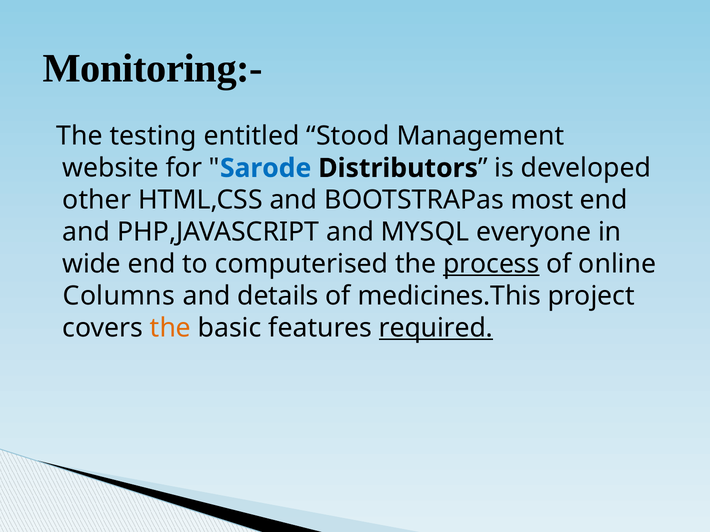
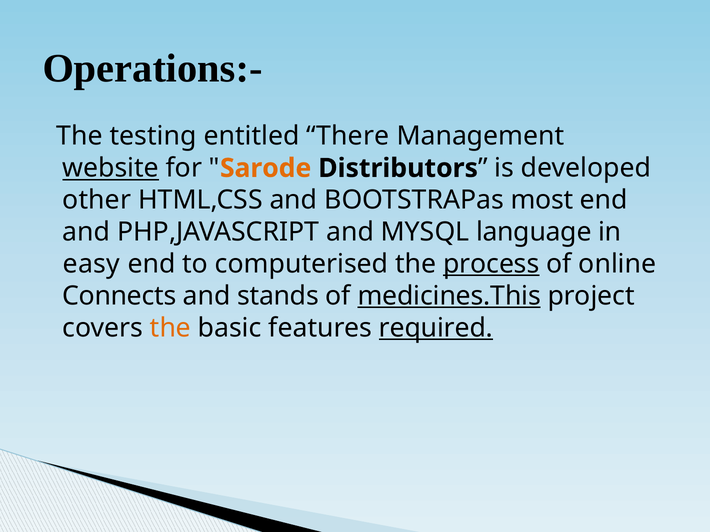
Monitoring:-: Monitoring:- -> Operations:-
Stood: Stood -> There
website underline: none -> present
Sarode colour: blue -> orange
everyone: everyone -> language
wide: wide -> easy
Columns: Columns -> Connects
details: details -> stands
medicines.This underline: none -> present
